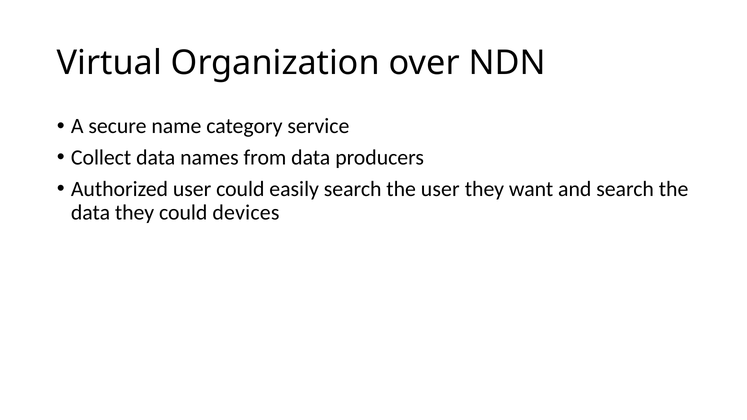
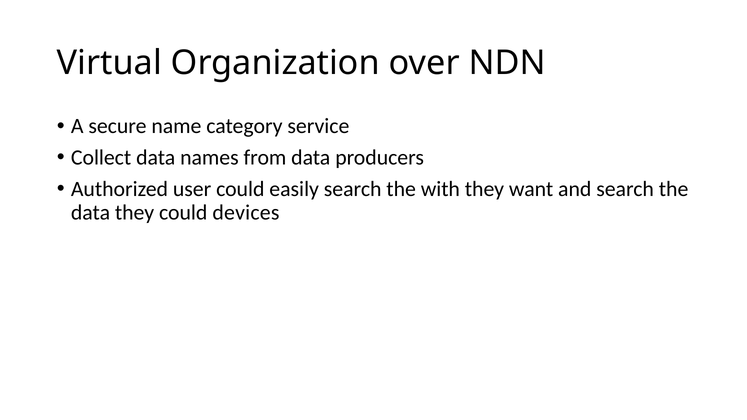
the user: user -> with
